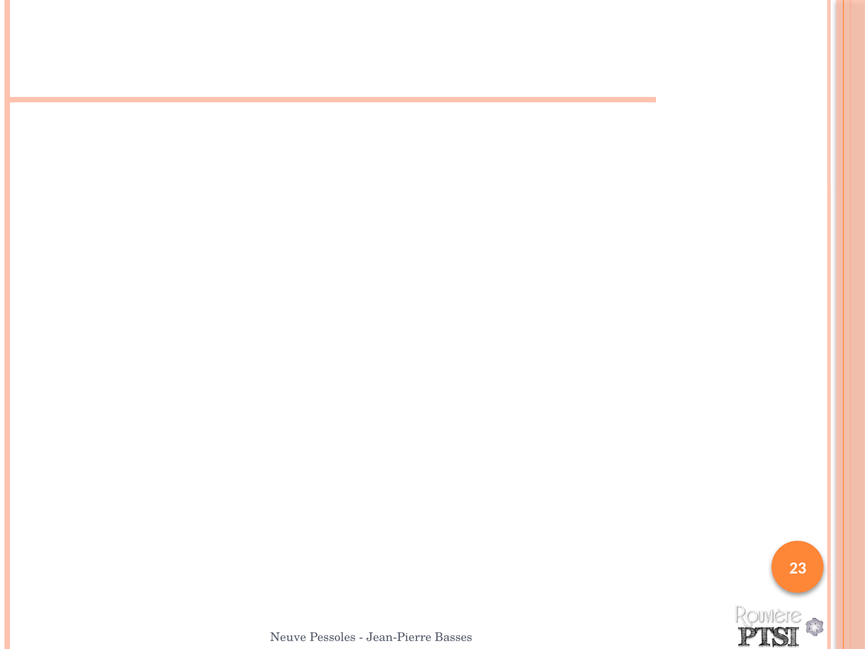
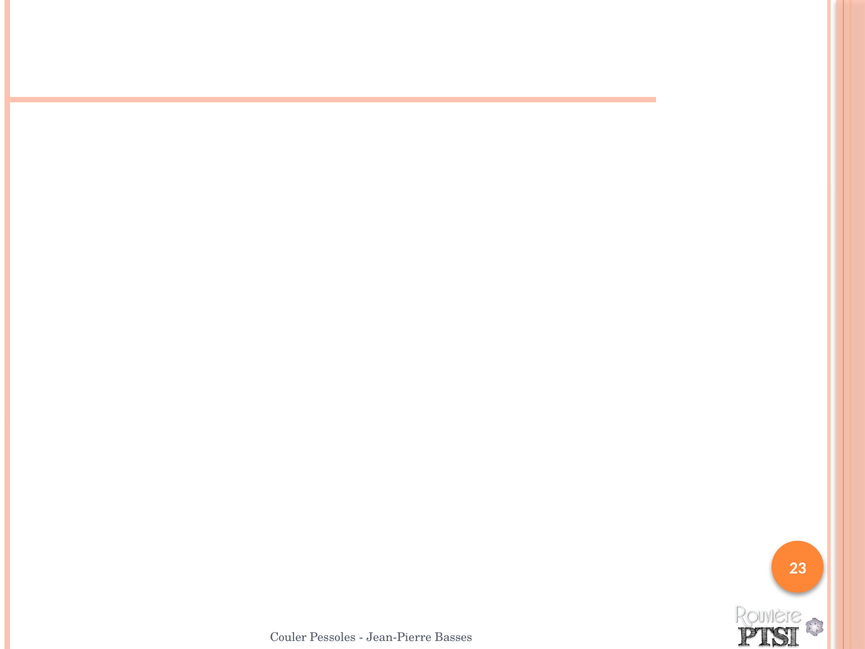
Neuve: Neuve -> Couler
